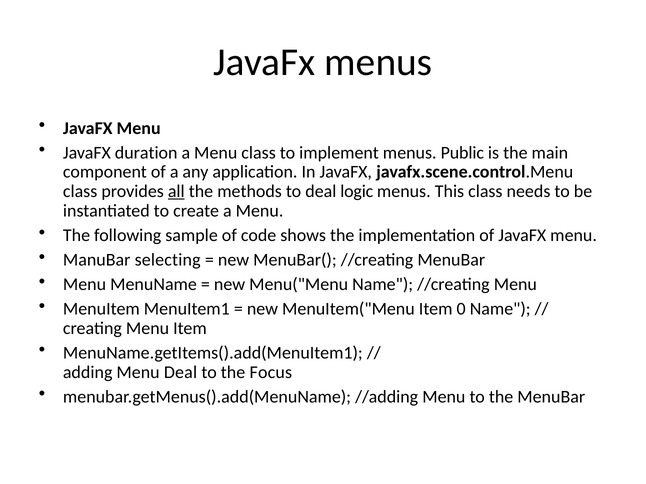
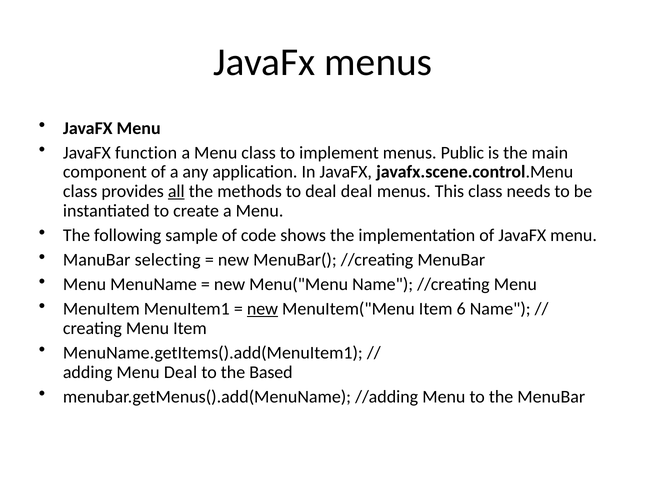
duration: duration -> function
deal logic: logic -> deal
new at (262, 309) underline: none -> present
0: 0 -> 6
Focus: Focus -> Based
